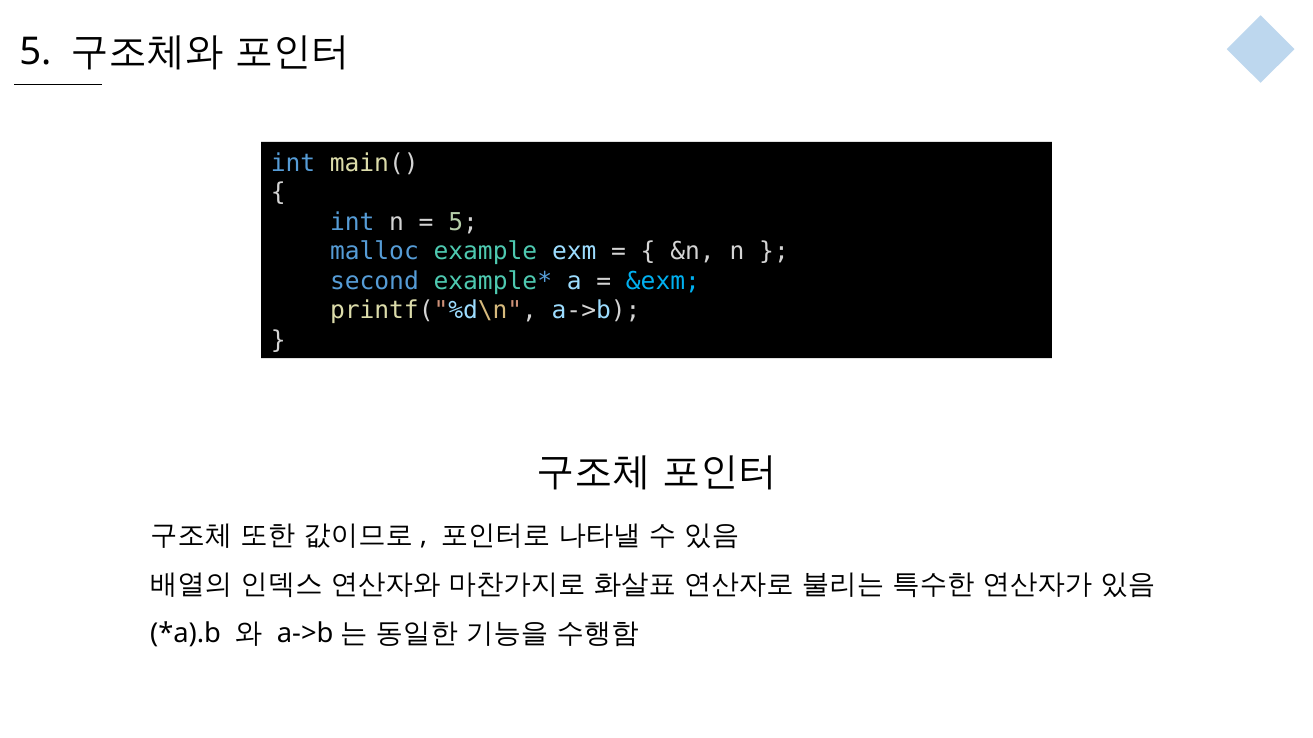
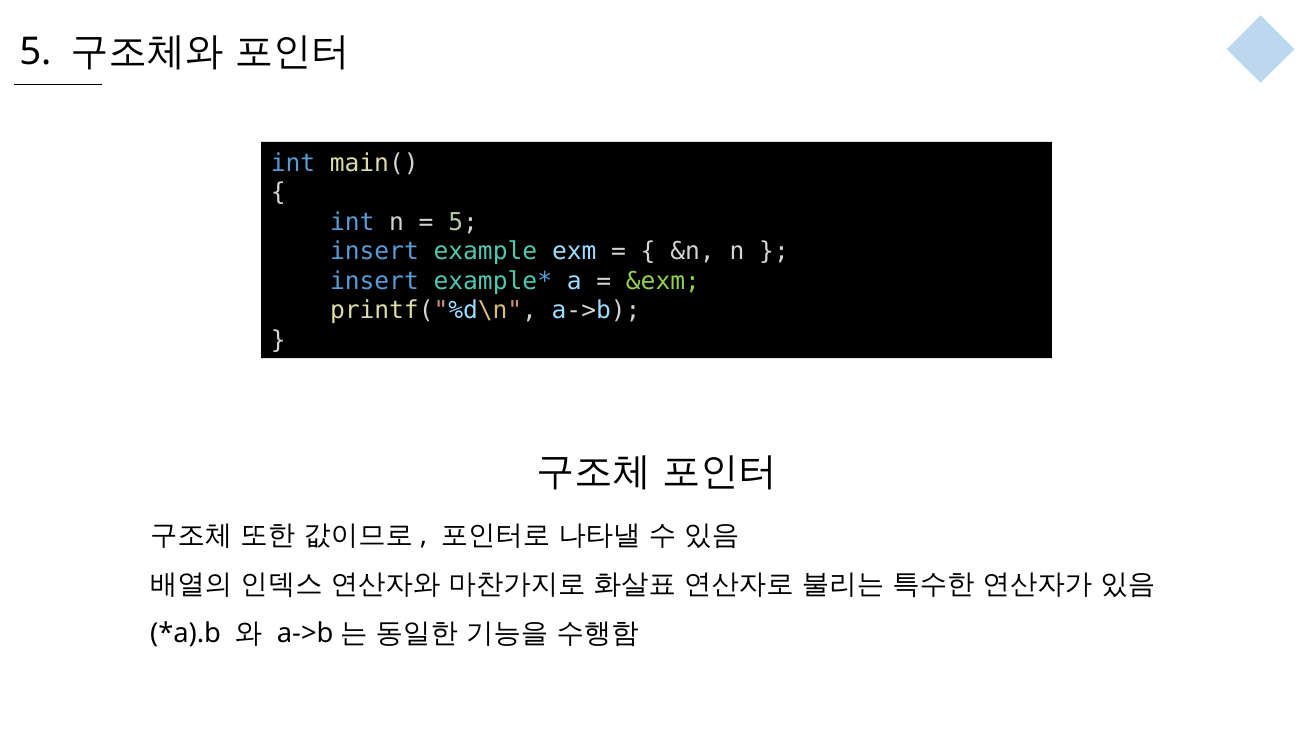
malloc at (374, 252): malloc -> insert
second at (374, 282): second -> insert
&exm colour: light blue -> light green
